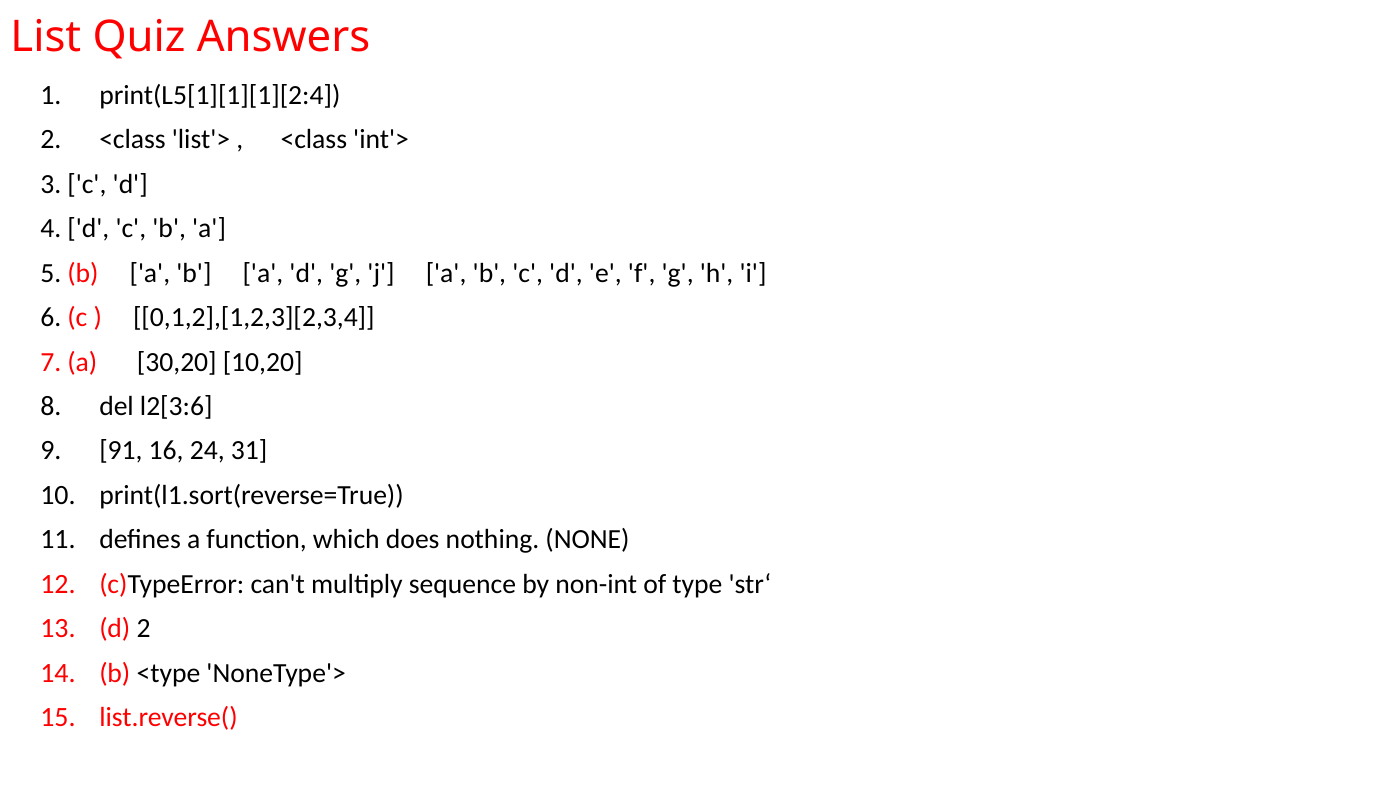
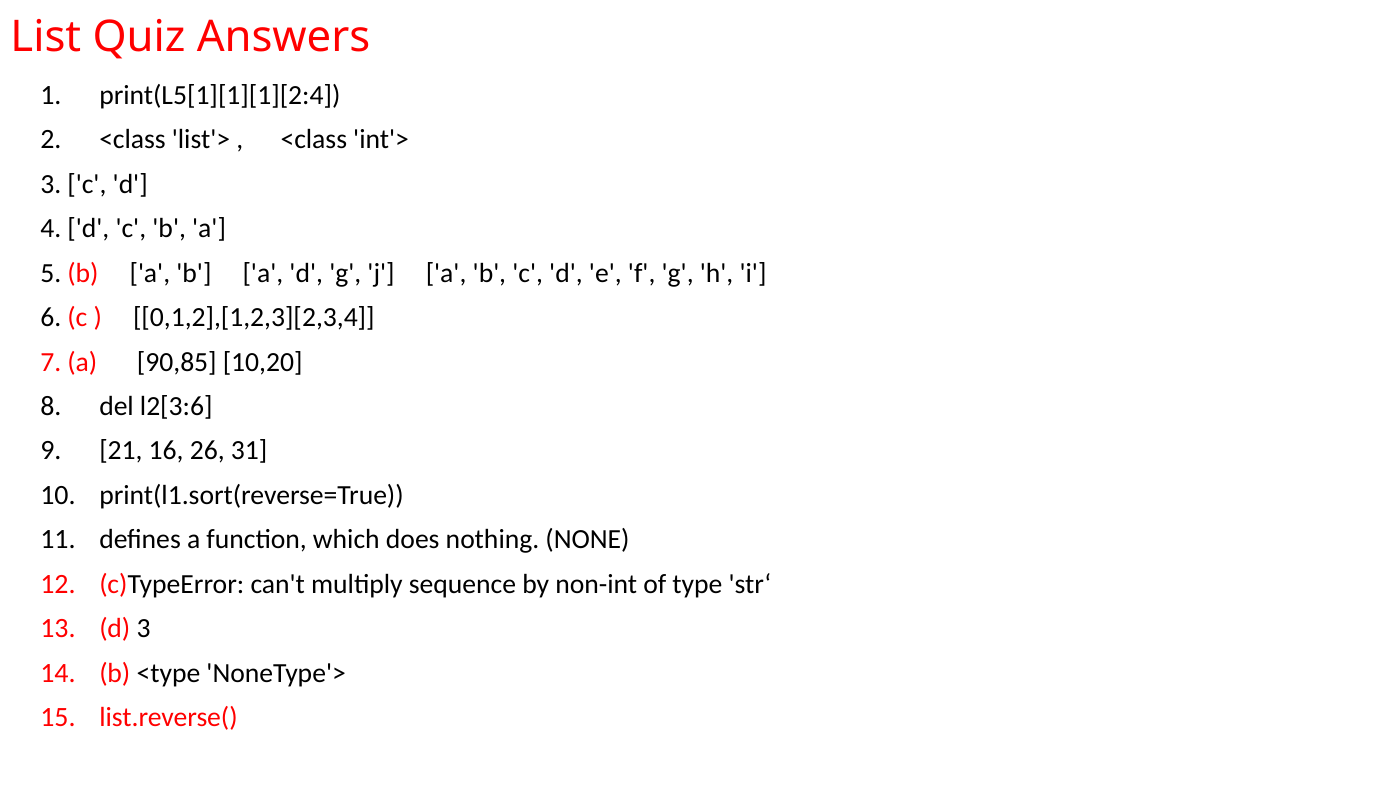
30,20: 30,20 -> 90,85
91: 91 -> 21
24: 24 -> 26
d 2: 2 -> 3
